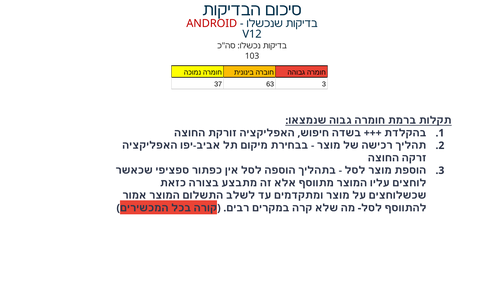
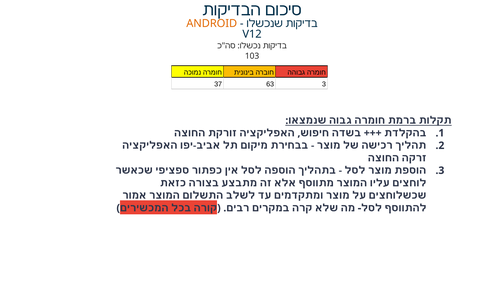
ANDROID colour: red -> orange
